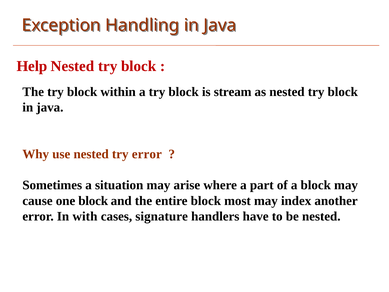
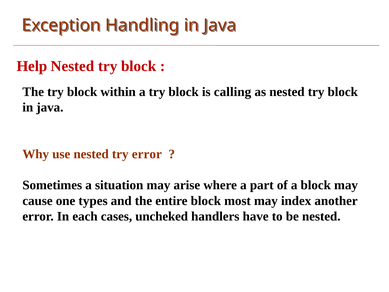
stream: stream -> calling
one block: block -> types
with: with -> each
signature: signature -> uncheked
